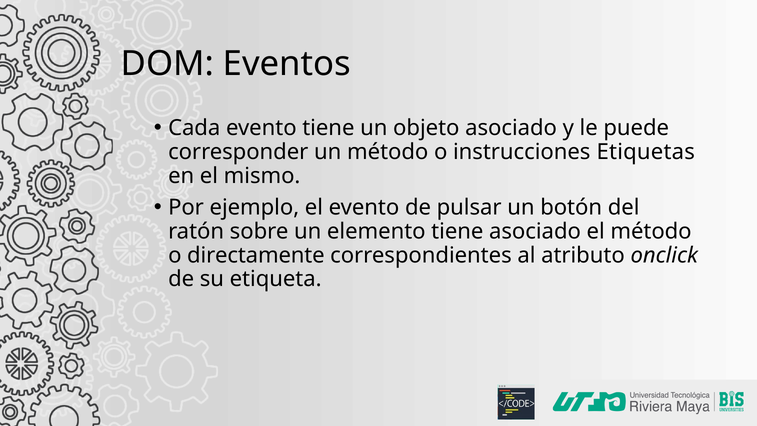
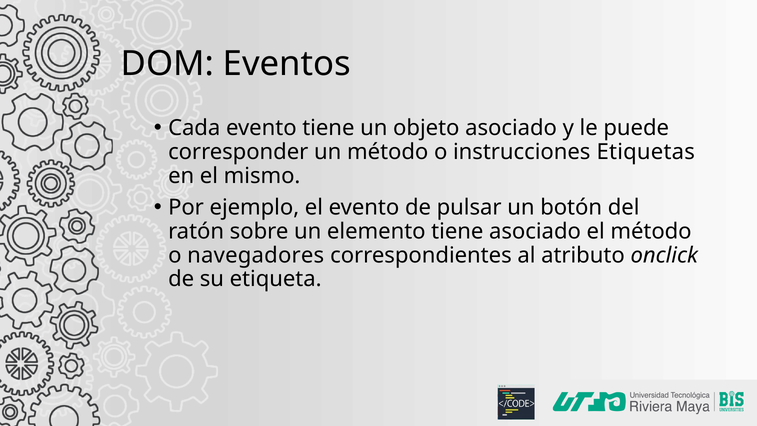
directamente: directamente -> navegadores
